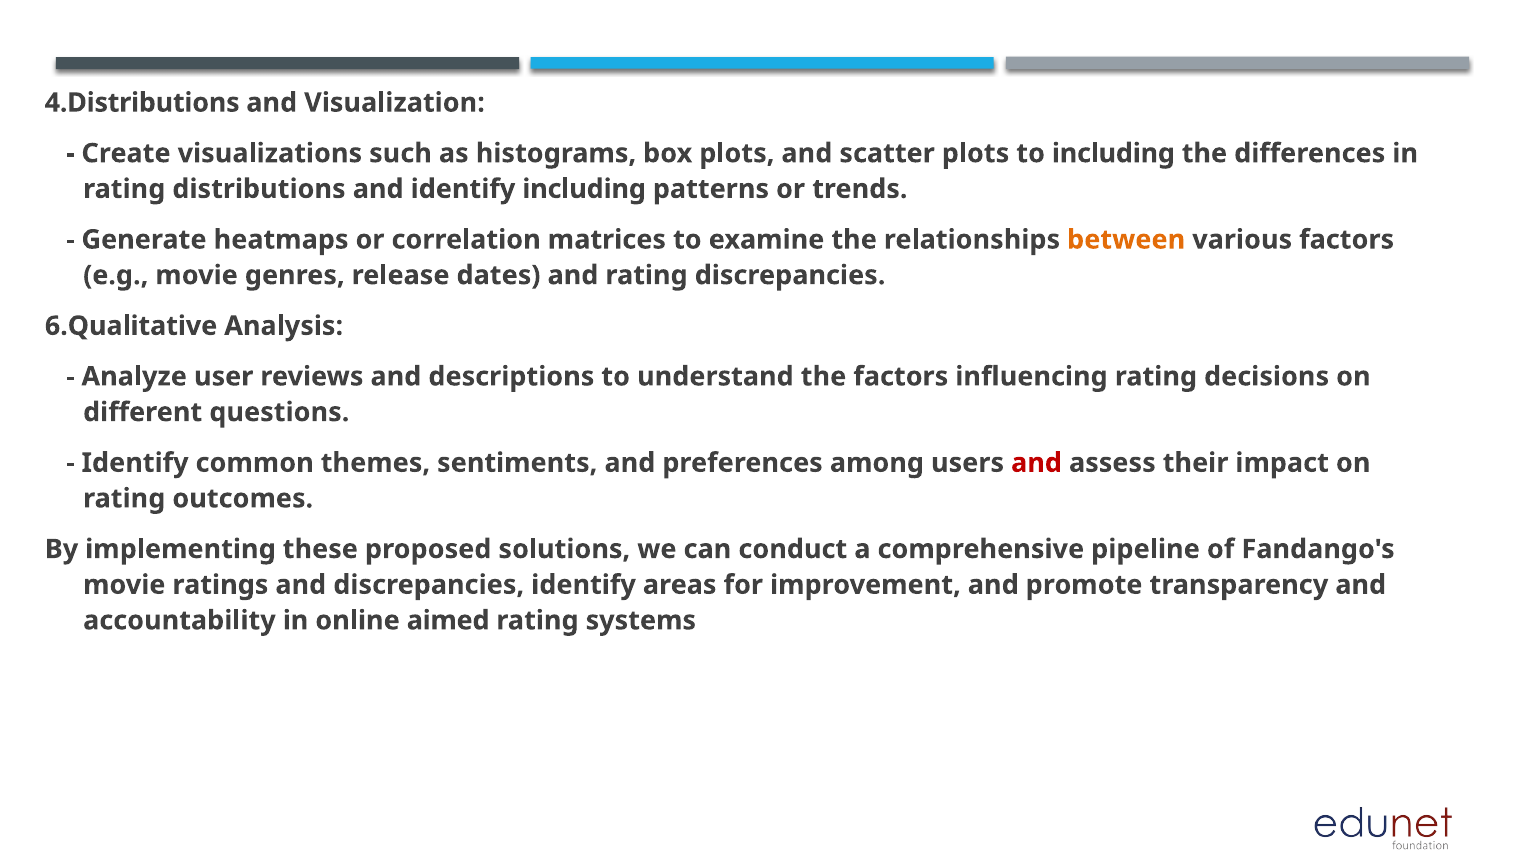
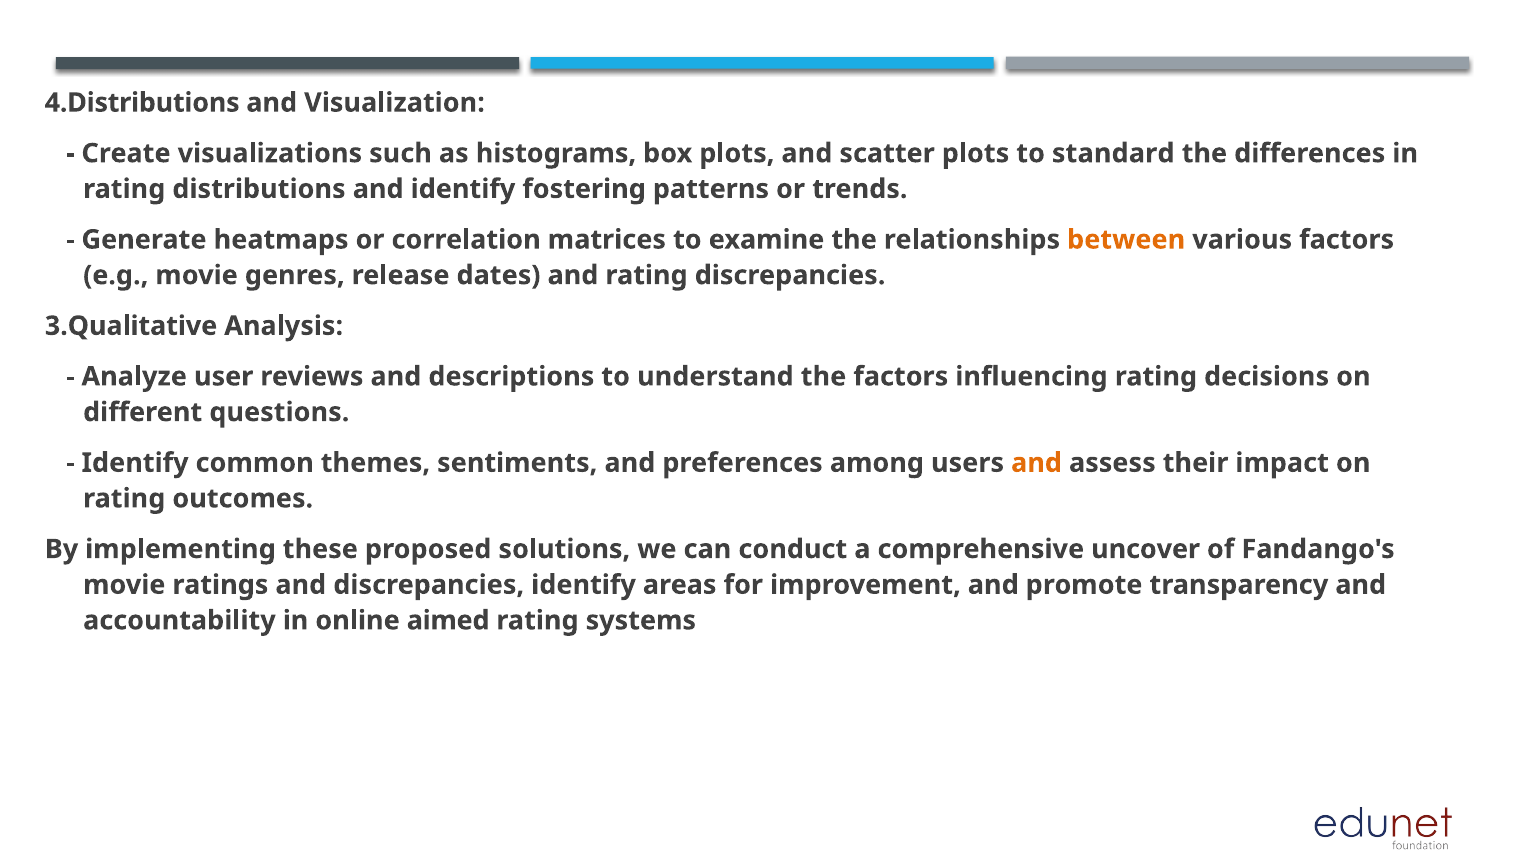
to including: including -> standard
identify including: including -> fostering
6.Qualitative: 6.Qualitative -> 3.Qualitative
and at (1037, 463) colour: red -> orange
pipeline: pipeline -> uncover
